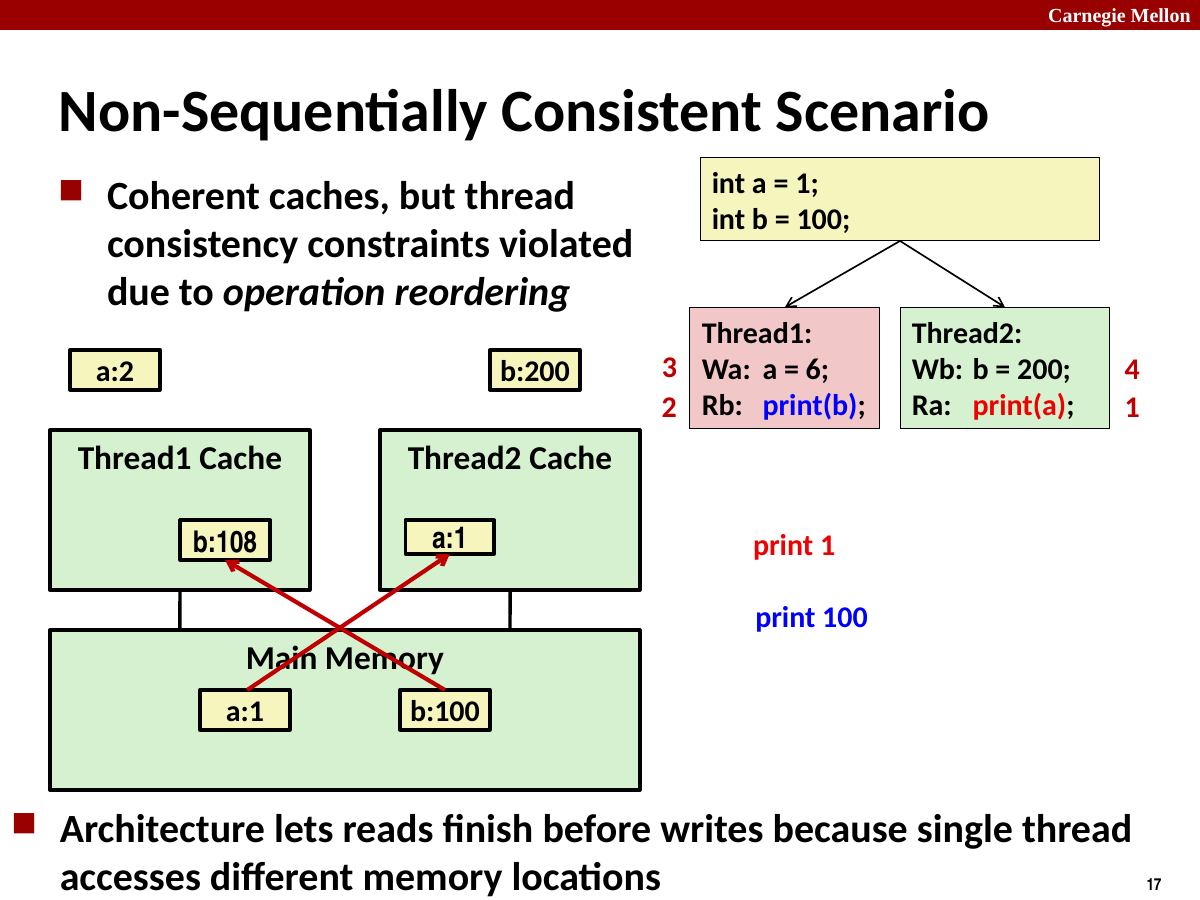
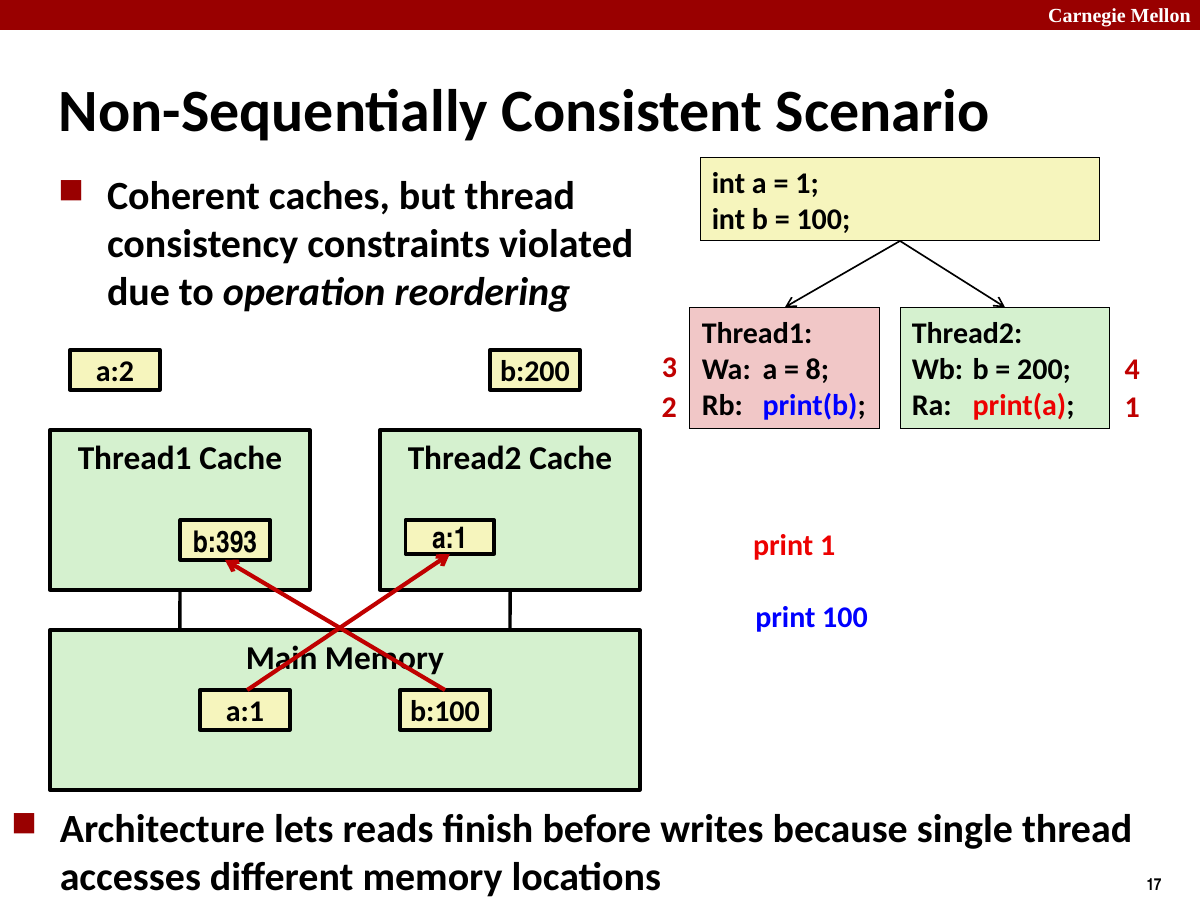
6: 6 -> 8
b:108: b:108 -> b:393
